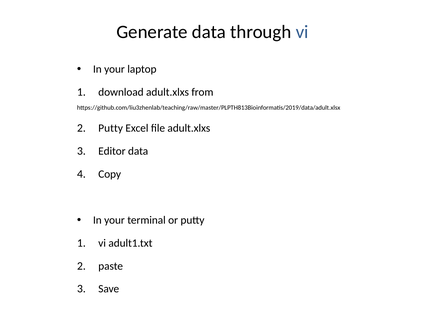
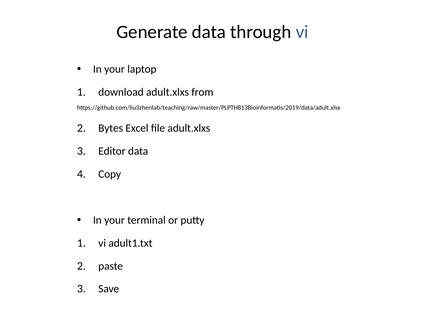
Putty at (111, 129): Putty -> Bytes
